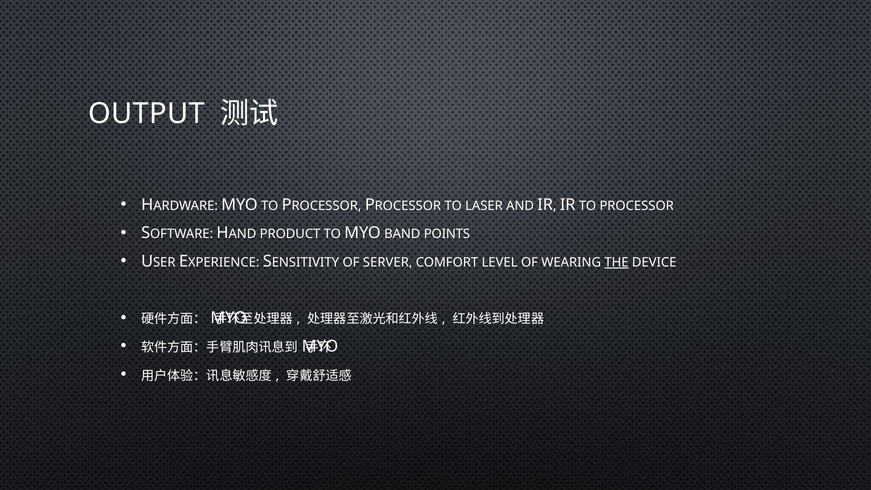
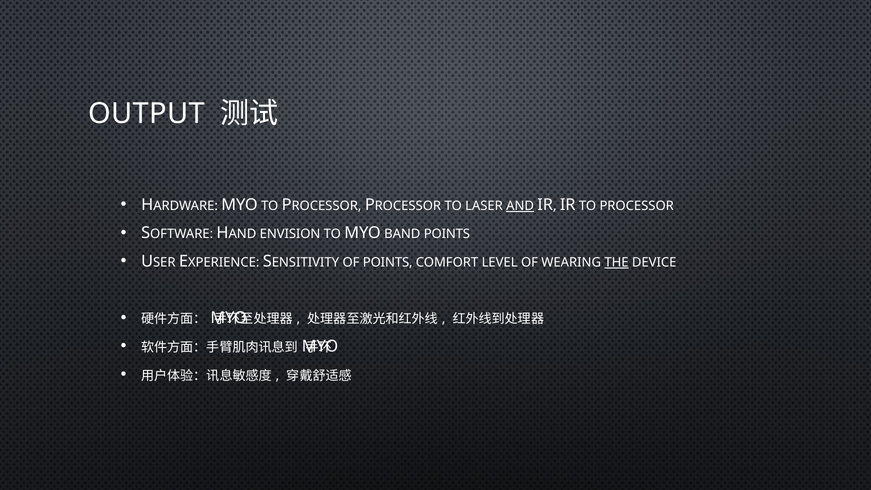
AND at (520, 206) underline: none -> present
PRODUCT: PRODUCT -> ENVISION
OF SERVER: SERVER -> POINTS
